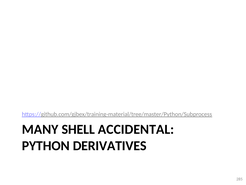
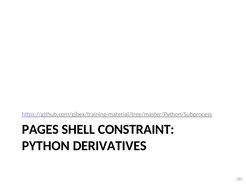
MANY: MANY -> PAGES
ACCIDENTAL: ACCIDENTAL -> CONSTRAINT
